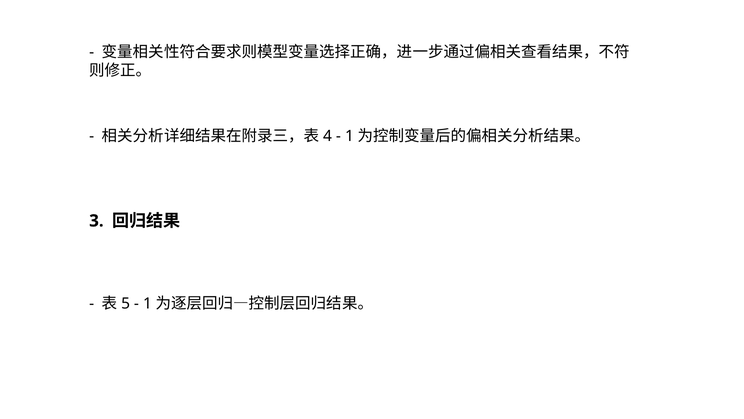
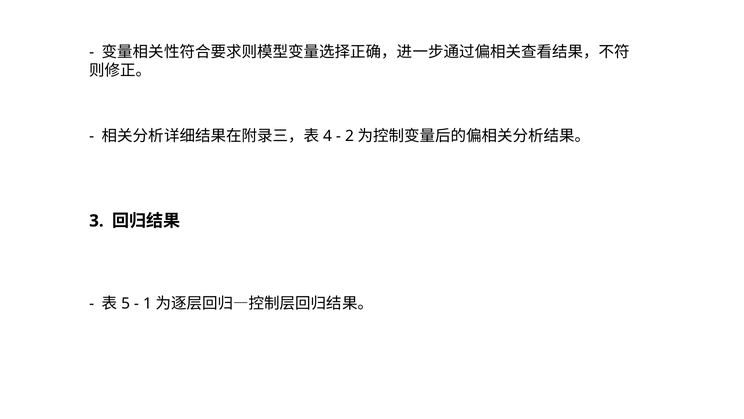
1 at (349, 136): 1 -> 2
